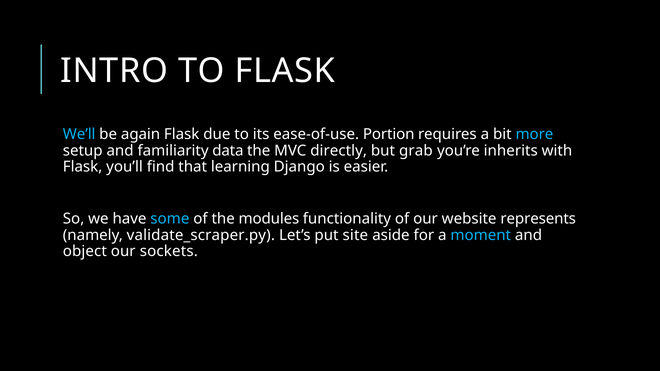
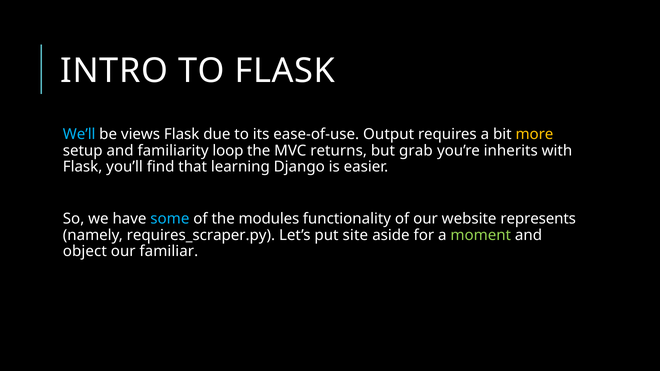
again: again -> views
Portion: Portion -> Output
more colour: light blue -> yellow
data: data -> loop
directly: directly -> returns
validate_scraper.py: validate_scraper.py -> requires_scraper.py
moment colour: light blue -> light green
sockets: sockets -> familiar
